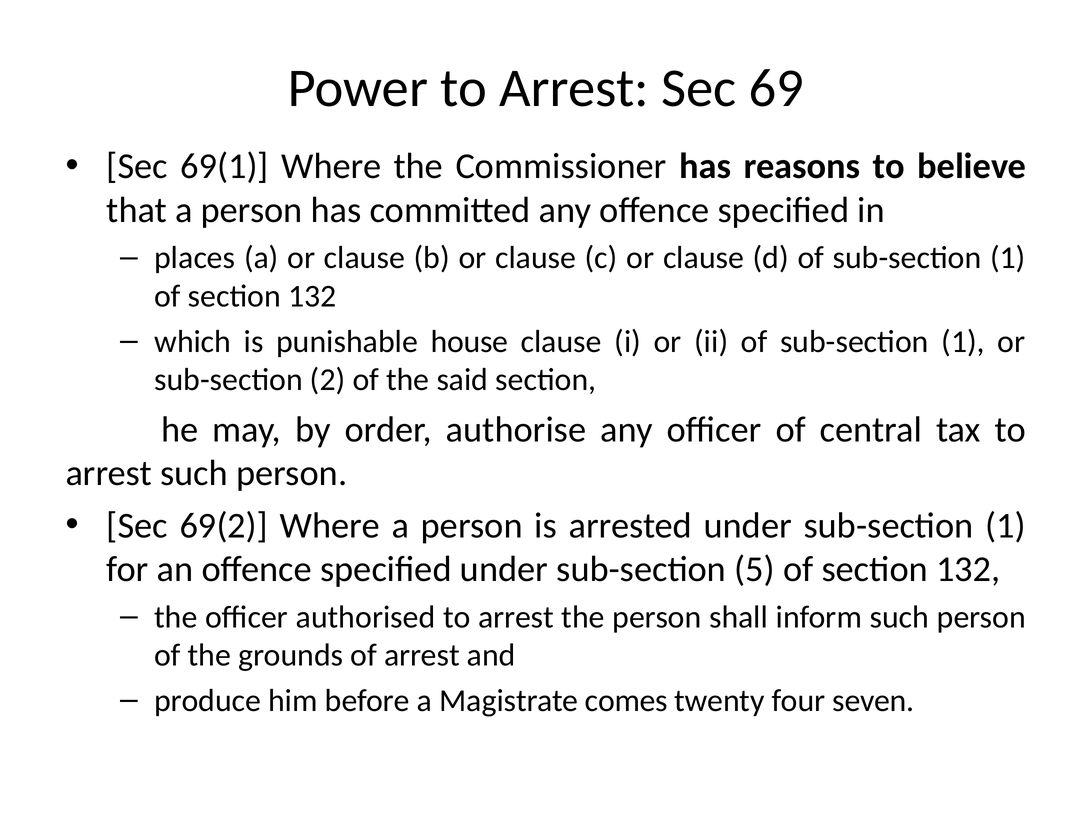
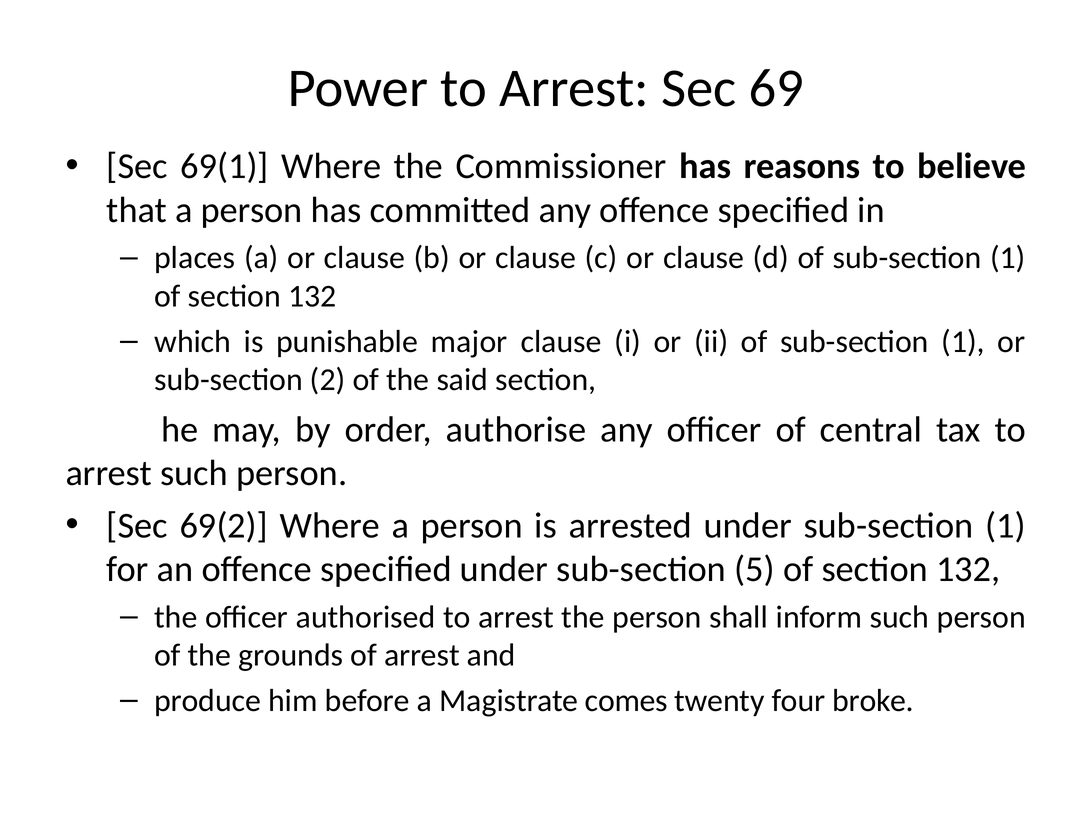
house: house -> major
seven: seven -> broke
